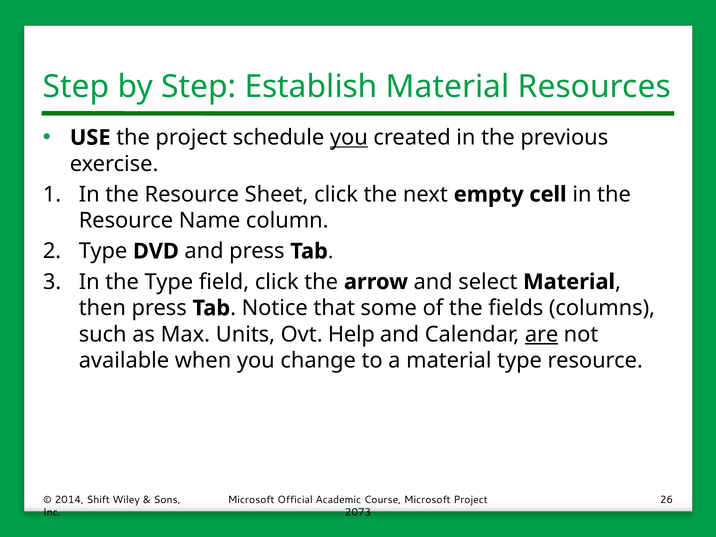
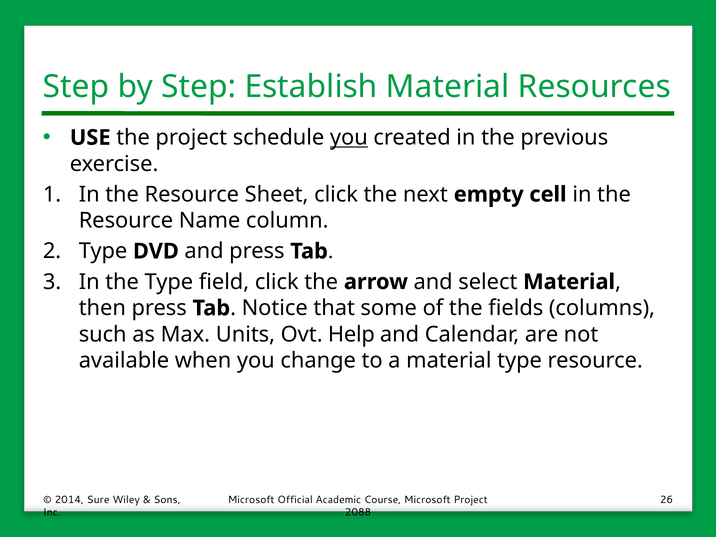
are underline: present -> none
Shift: Shift -> Sure
2073: 2073 -> 2088
